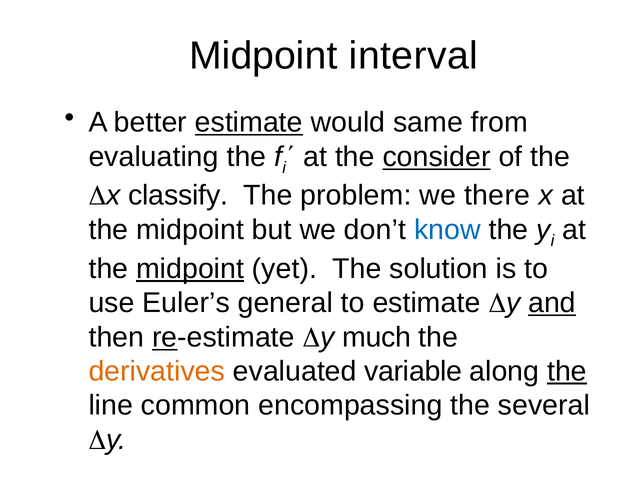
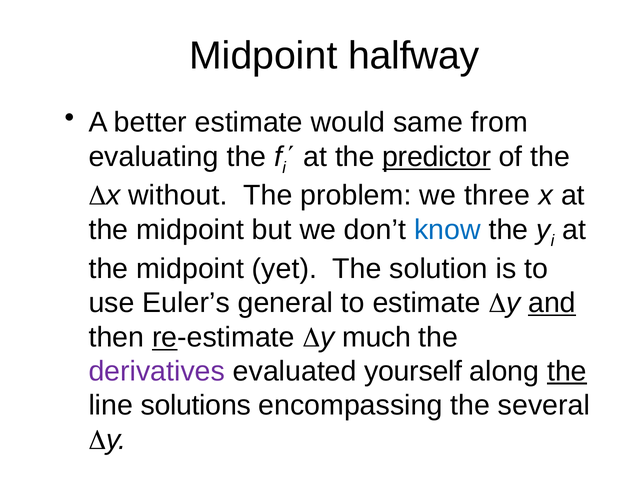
interval: interval -> halfway
estimate at (249, 123) underline: present -> none
consider: consider -> predictor
classify: classify -> without
there: there -> three
midpoint at (190, 269) underline: present -> none
derivatives colour: orange -> purple
variable: variable -> yourself
common: common -> solutions
